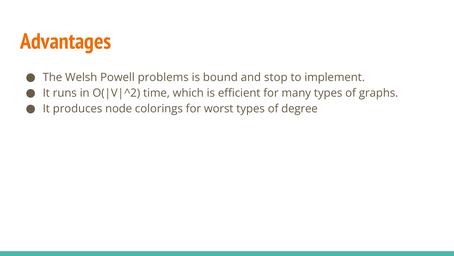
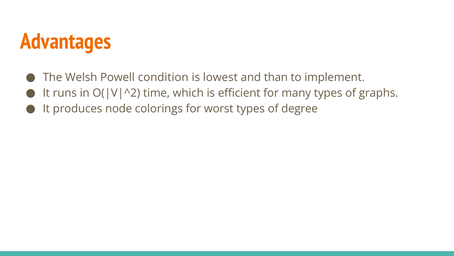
problems: problems -> condition
bound: bound -> lowest
stop: stop -> than
